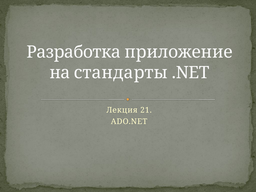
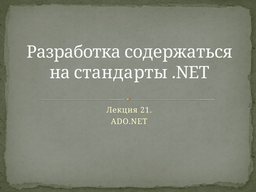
приложение: приложение -> содержаться
